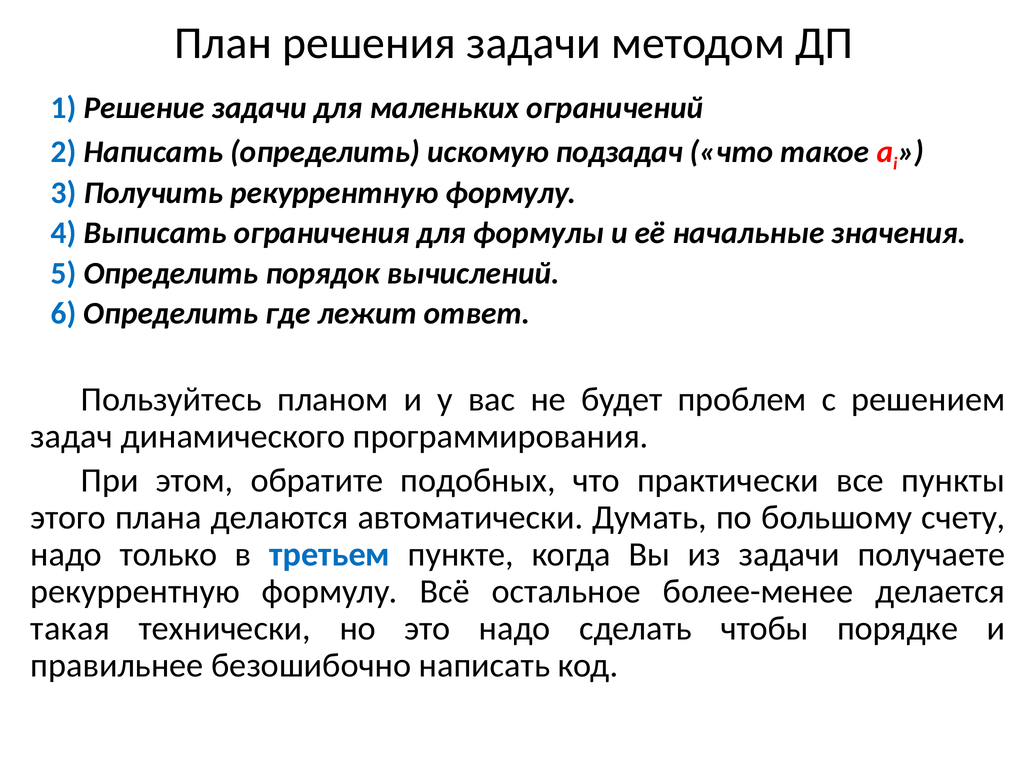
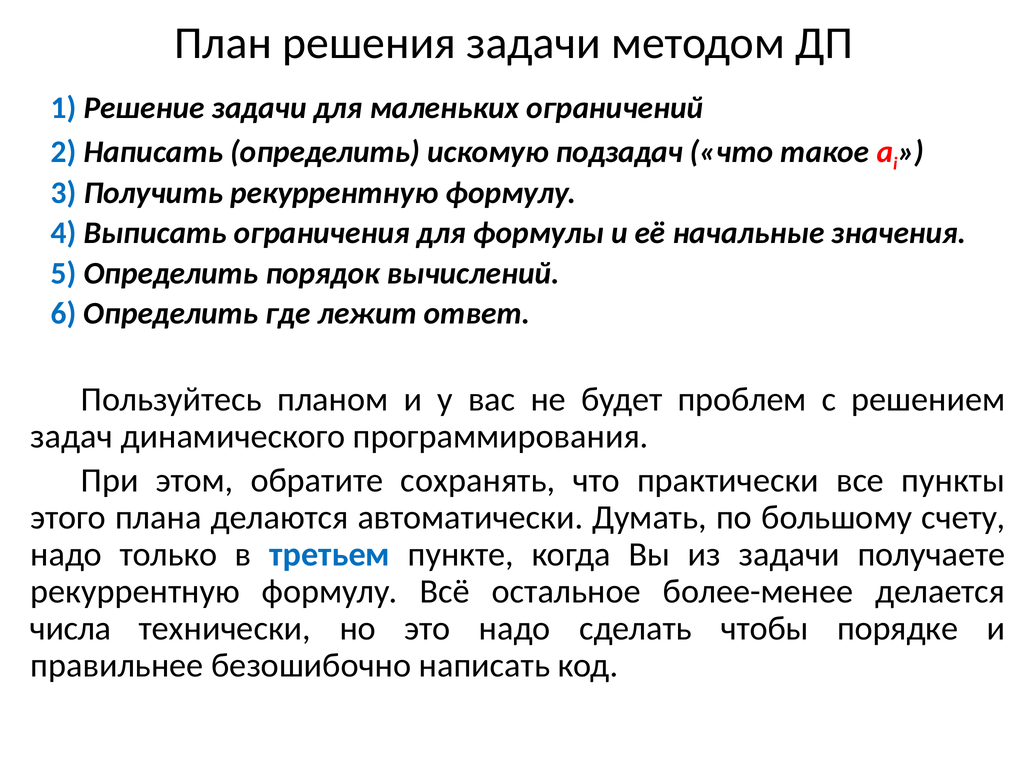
подобных: подобных -> сохранять
такая: такая -> числа
